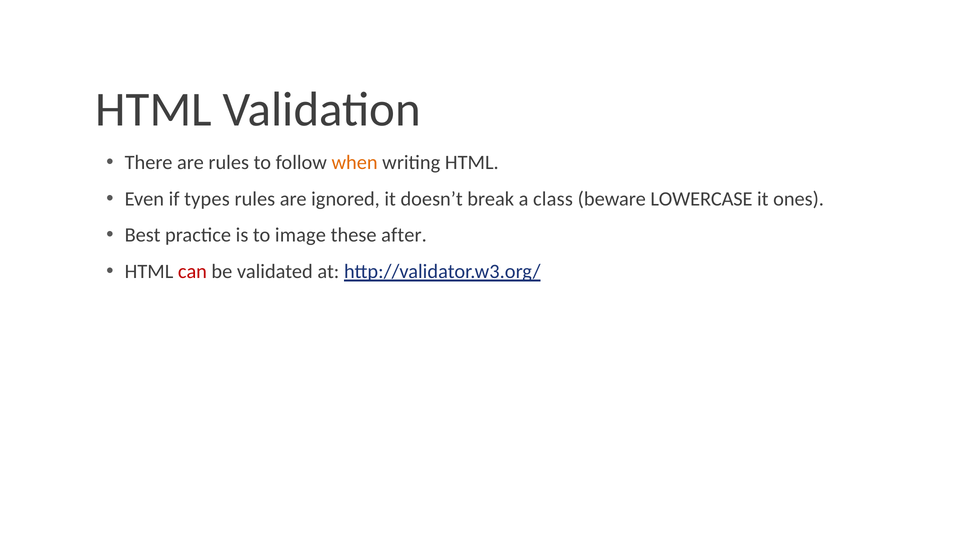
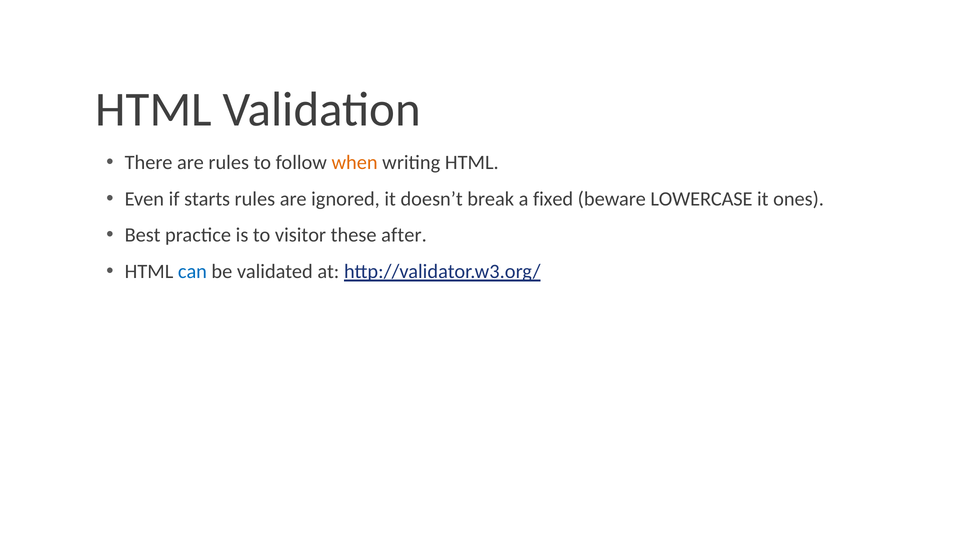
types: types -> starts
class: class -> fixed
image: image -> visitor
can colour: red -> blue
